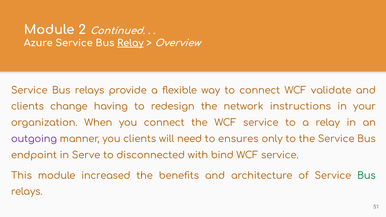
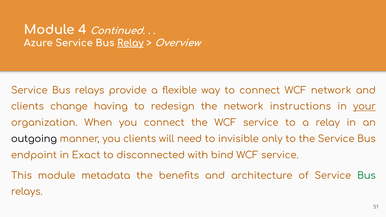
2: 2 -> 4
WCF validate: validate -> network
your underline: none -> present
outgoing colour: purple -> black
ensures: ensures -> invisible
Serve: Serve -> Exact
increased: increased -> metadata
